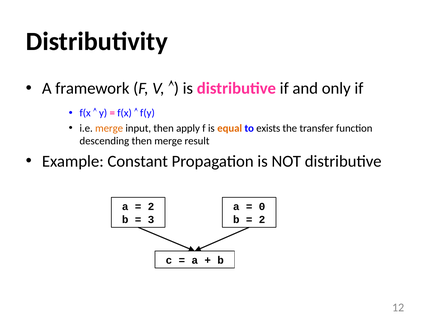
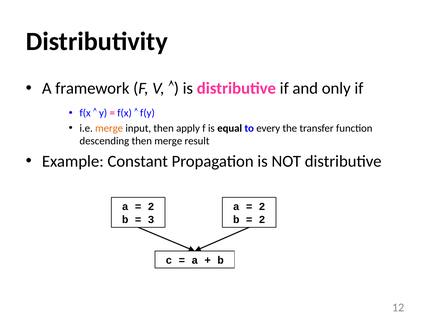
equal colour: orange -> black
exists: exists -> every
0 at (262, 207): 0 -> 2
